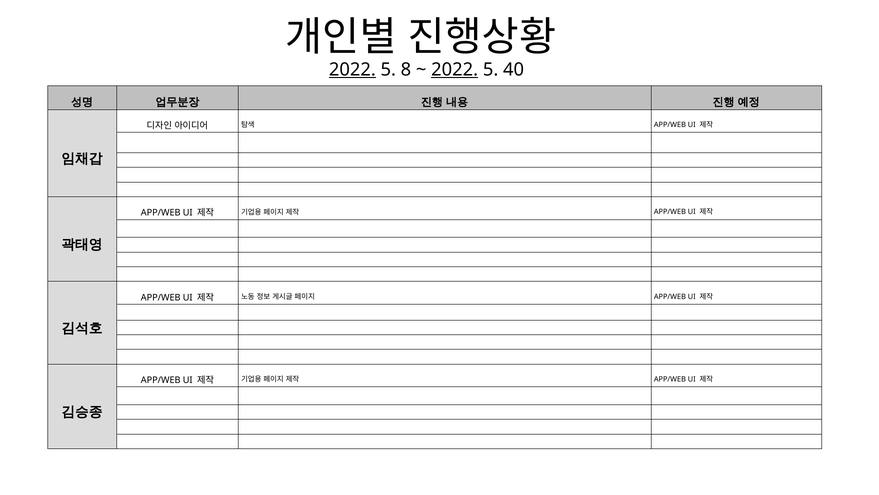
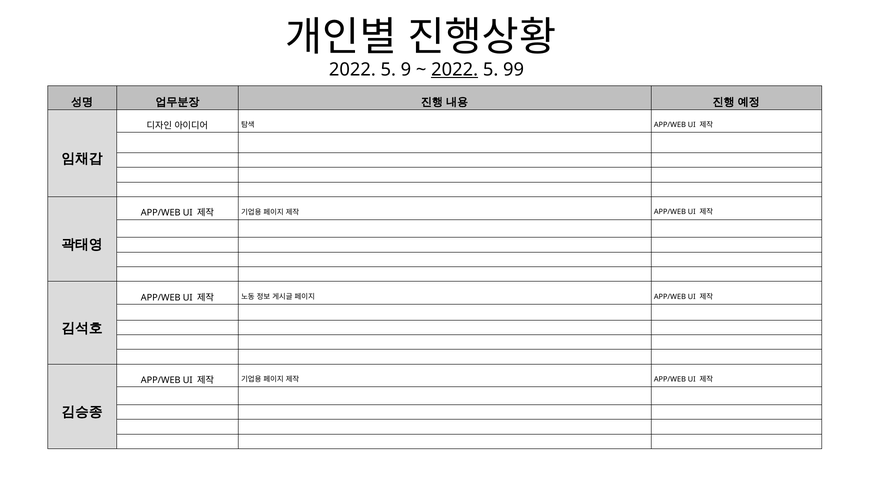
2022 at (352, 69) underline: present -> none
8: 8 -> 9
40: 40 -> 99
